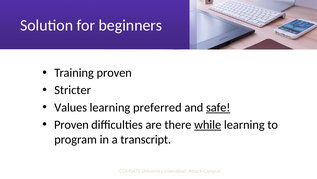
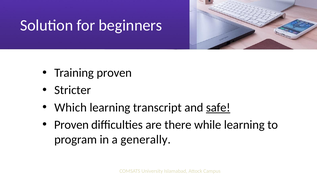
Values: Values -> Which
preferred: preferred -> transcript
while underline: present -> none
transcript: transcript -> generally
